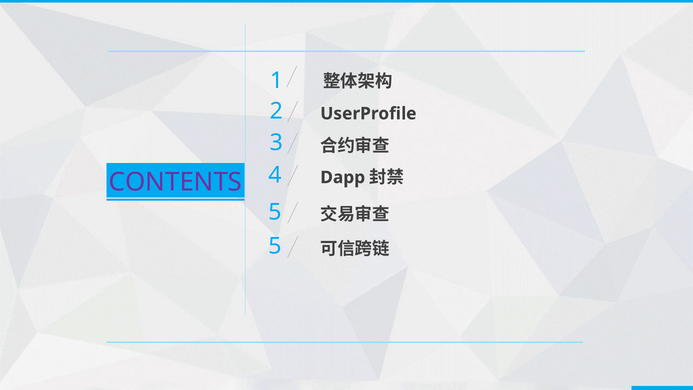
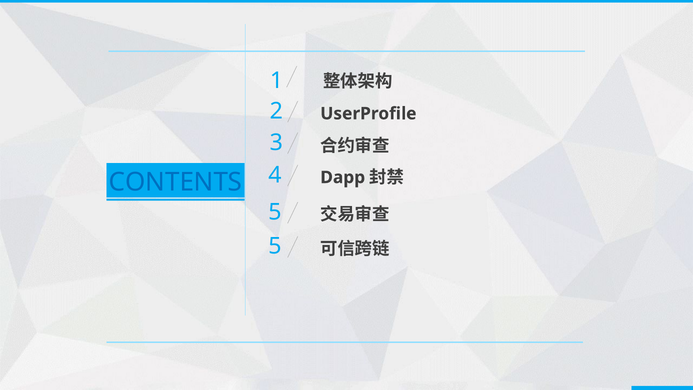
CONTENTS colour: purple -> blue
